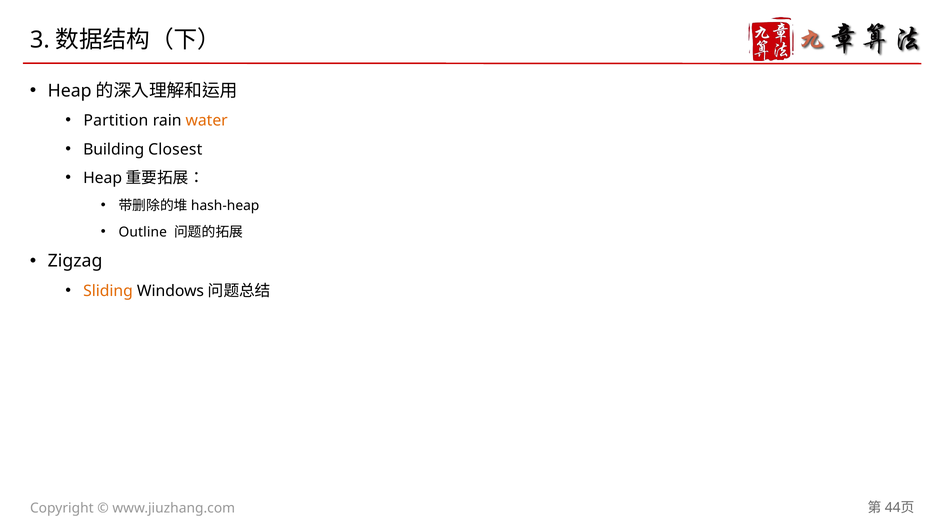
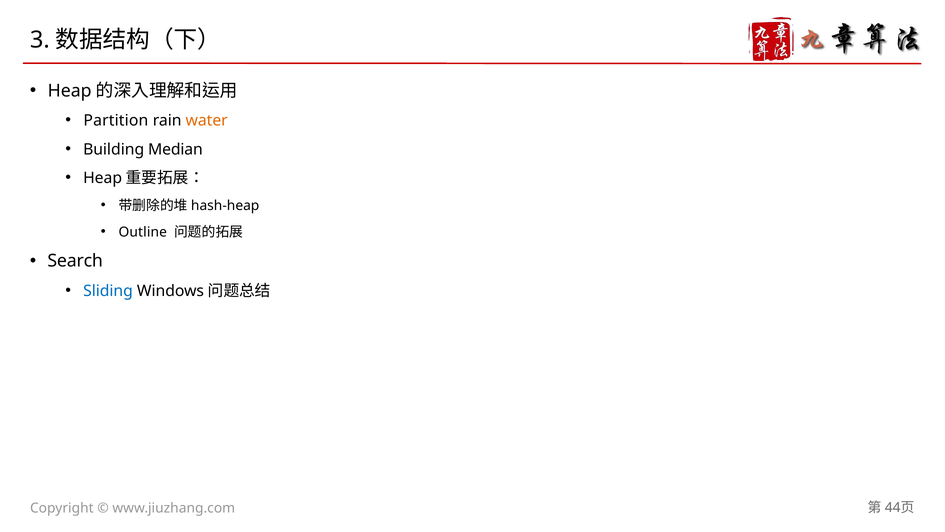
Closest: Closest -> Median
Zigzag: Zigzag -> Search
Sliding colour: orange -> blue
